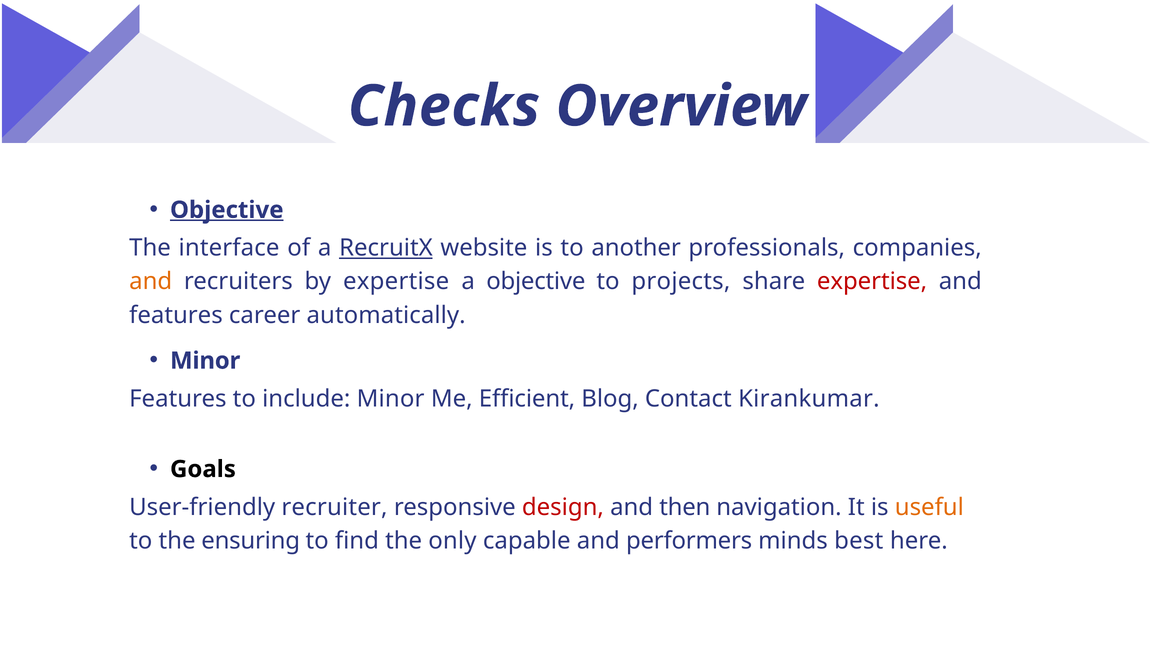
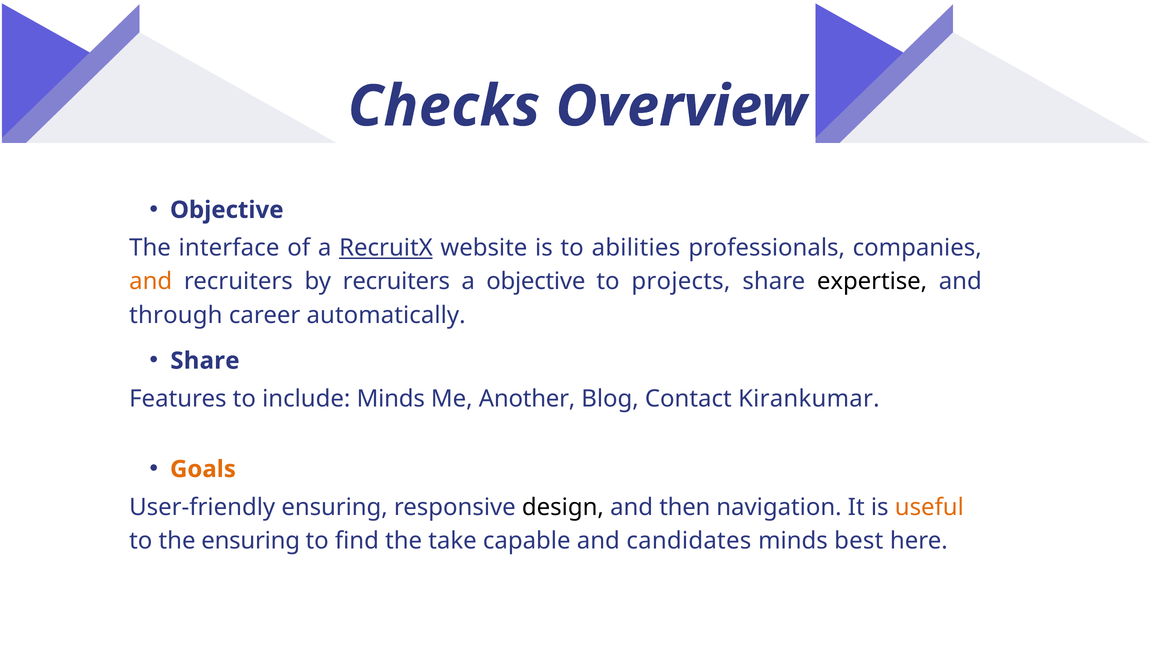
Objective at (227, 210) underline: present -> none
another: another -> abilities
by expertise: expertise -> recruiters
expertise at (872, 282) colour: red -> black
features at (176, 315): features -> through
Minor at (205, 361): Minor -> Share
include Minor: Minor -> Minds
Efficient: Efficient -> Another
Goals colour: black -> orange
User-friendly recruiter: recruiter -> ensuring
design colour: red -> black
only: only -> take
performers: performers -> candidates
